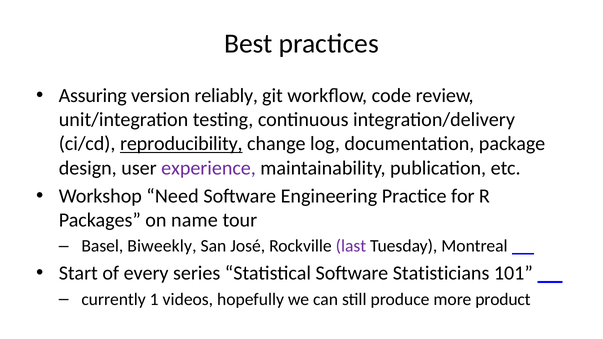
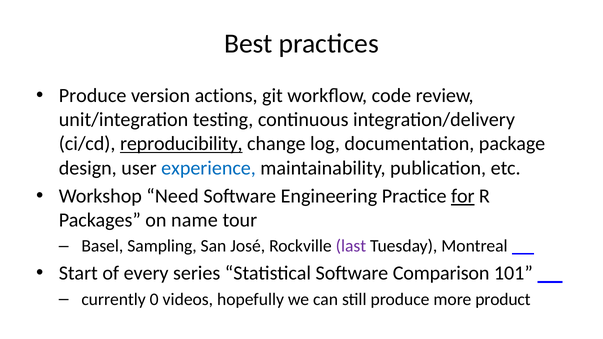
Assuring at (93, 96): Assuring -> Produce
reliably: reliably -> actions
experience colour: purple -> blue
for underline: none -> present
Biweekly: Biweekly -> Sampling
Statisticians: Statisticians -> Comparison
1: 1 -> 0
